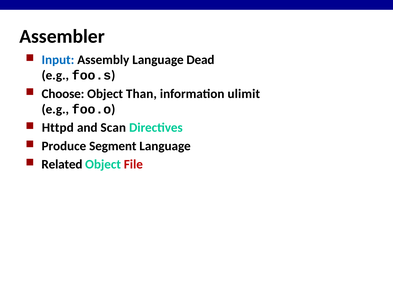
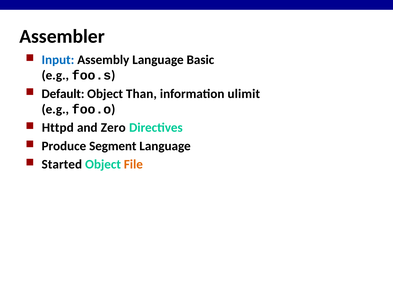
Dead: Dead -> Basic
Choose: Choose -> Default
Scan: Scan -> Zero
Related: Related -> Started
File colour: red -> orange
